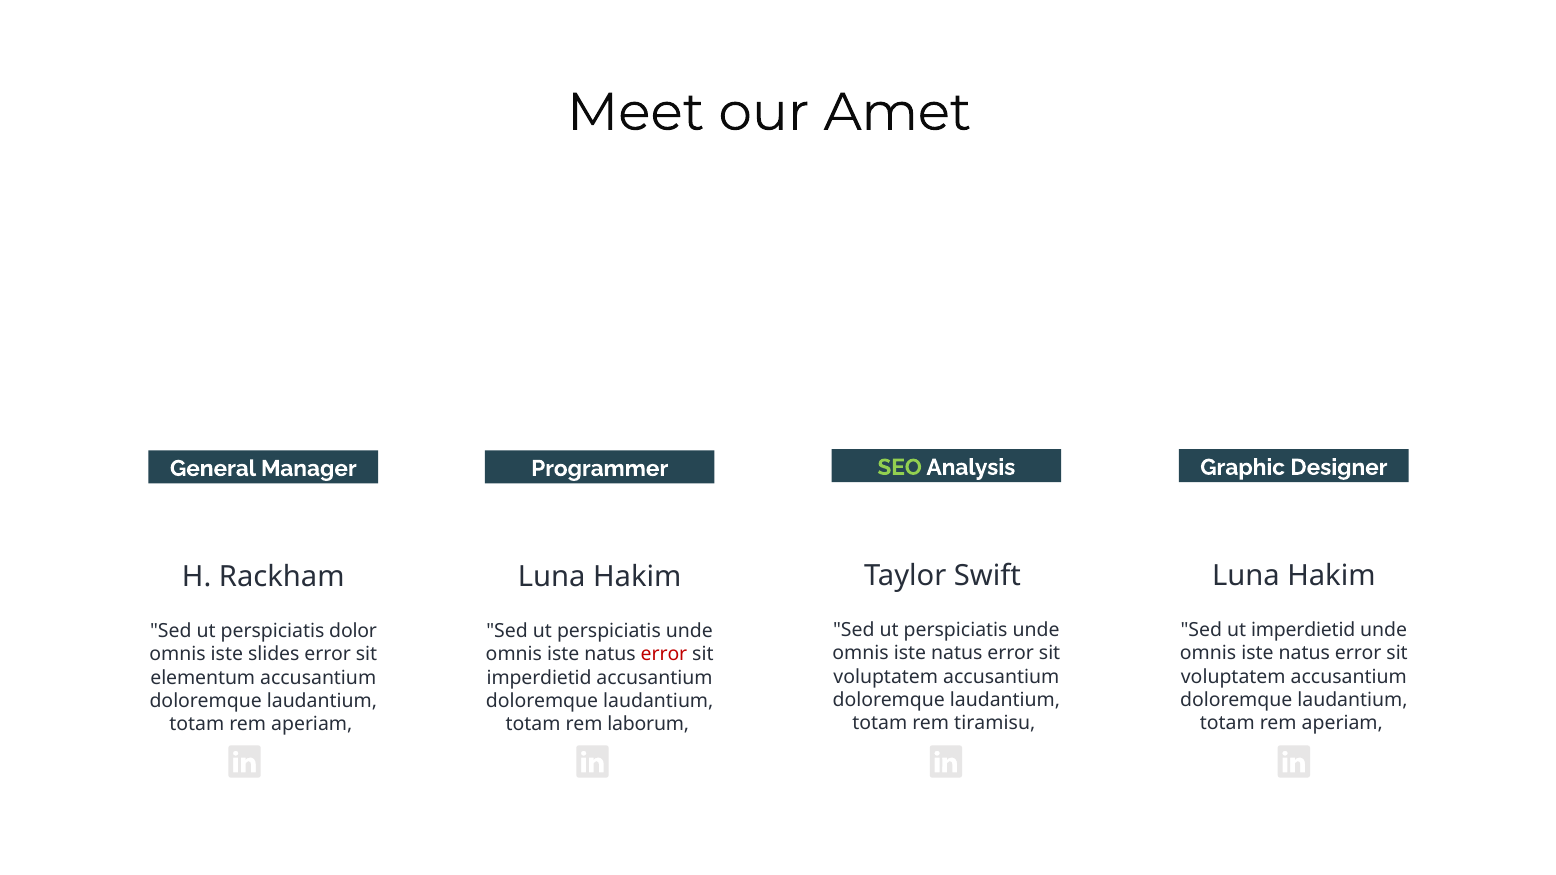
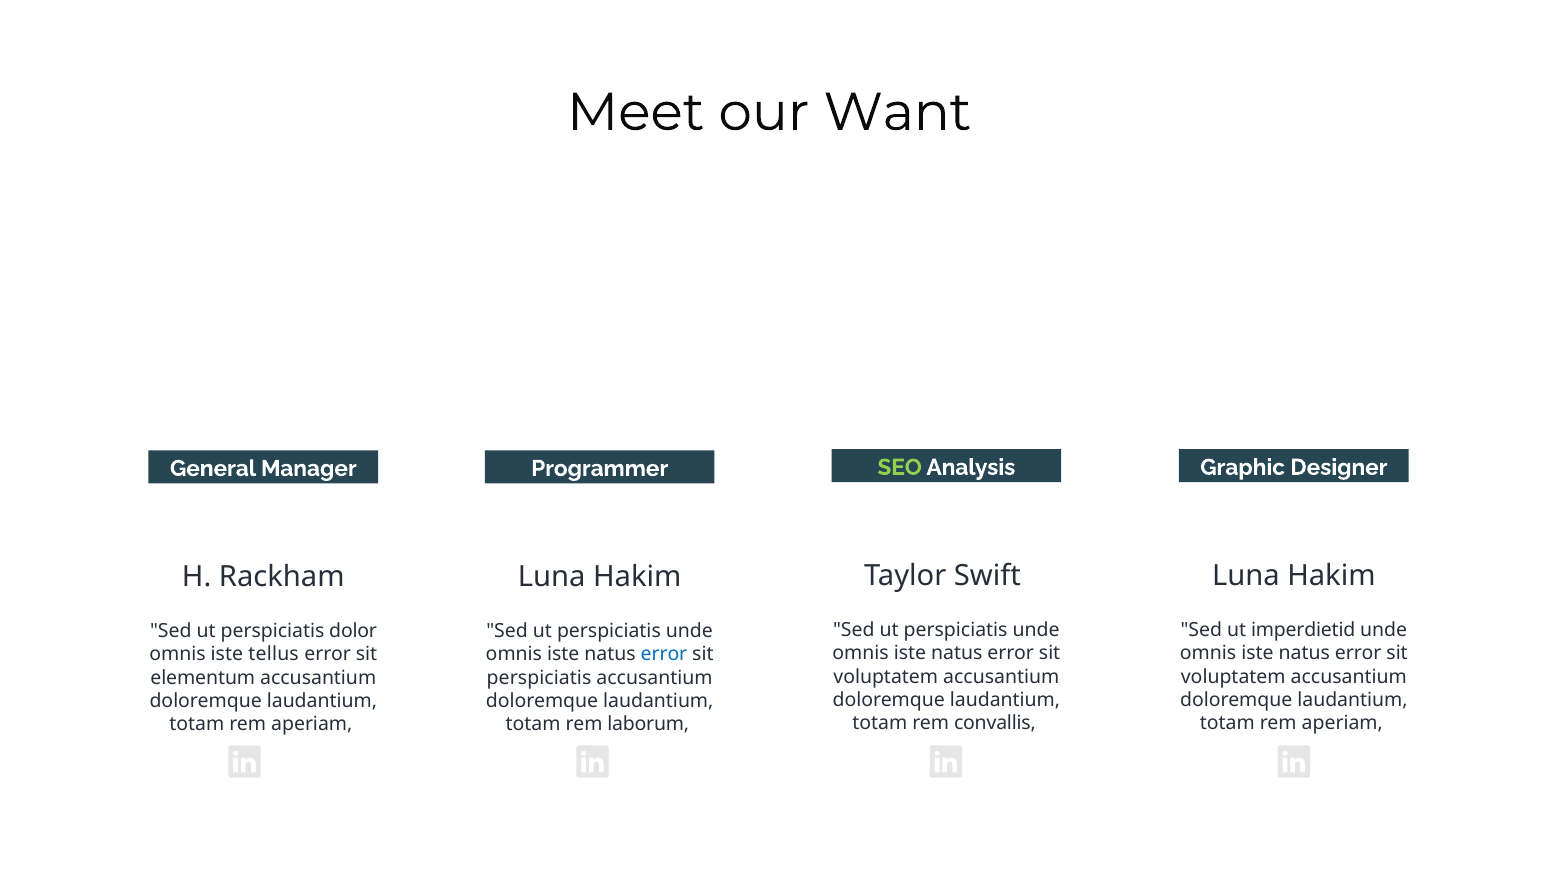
Amet: Amet -> Want
slides: slides -> tellus
error at (664, 655) colour: red -> blue
imperdietid at (539, 678): imperdietid -> perspiciatis
tiramisu: tiramisu -> convallis
